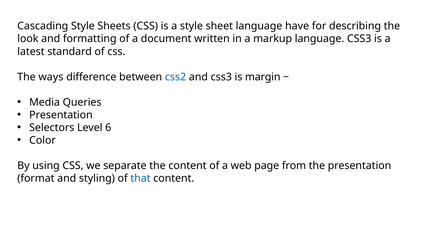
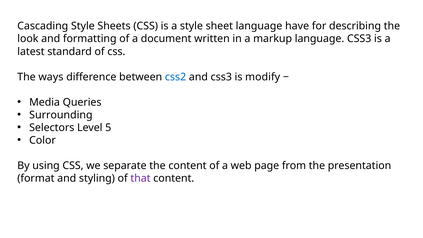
margin: margin -> modify
Presentation at (61, 115): Presentation -> Surrounding
6: 6 -> 5
that colour: blue -> purple
